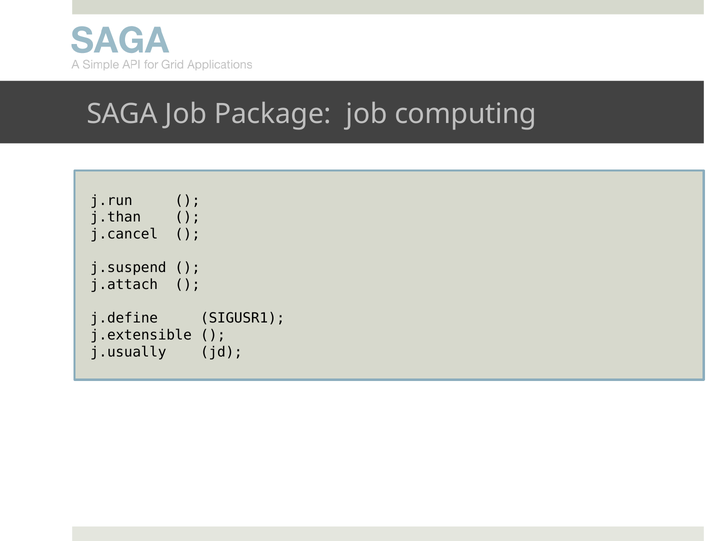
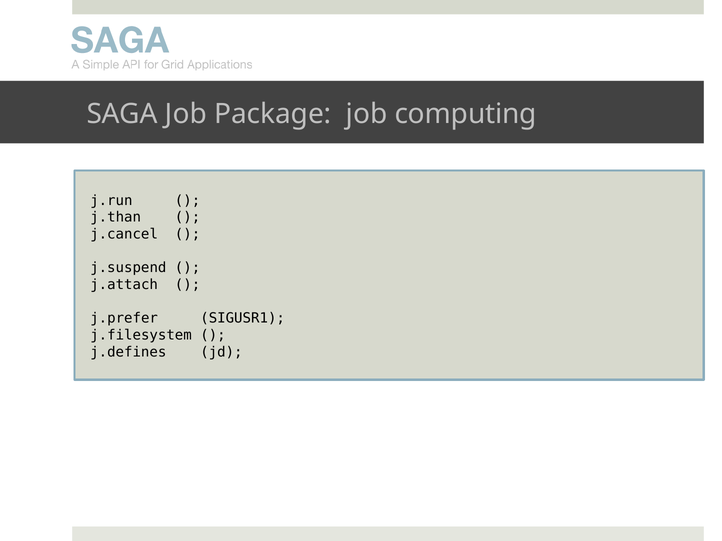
j.define: j.define -> j.prefer
j.extensible: j.extensible -> j.filesystem
j.usually: j.usually -> j.defines
